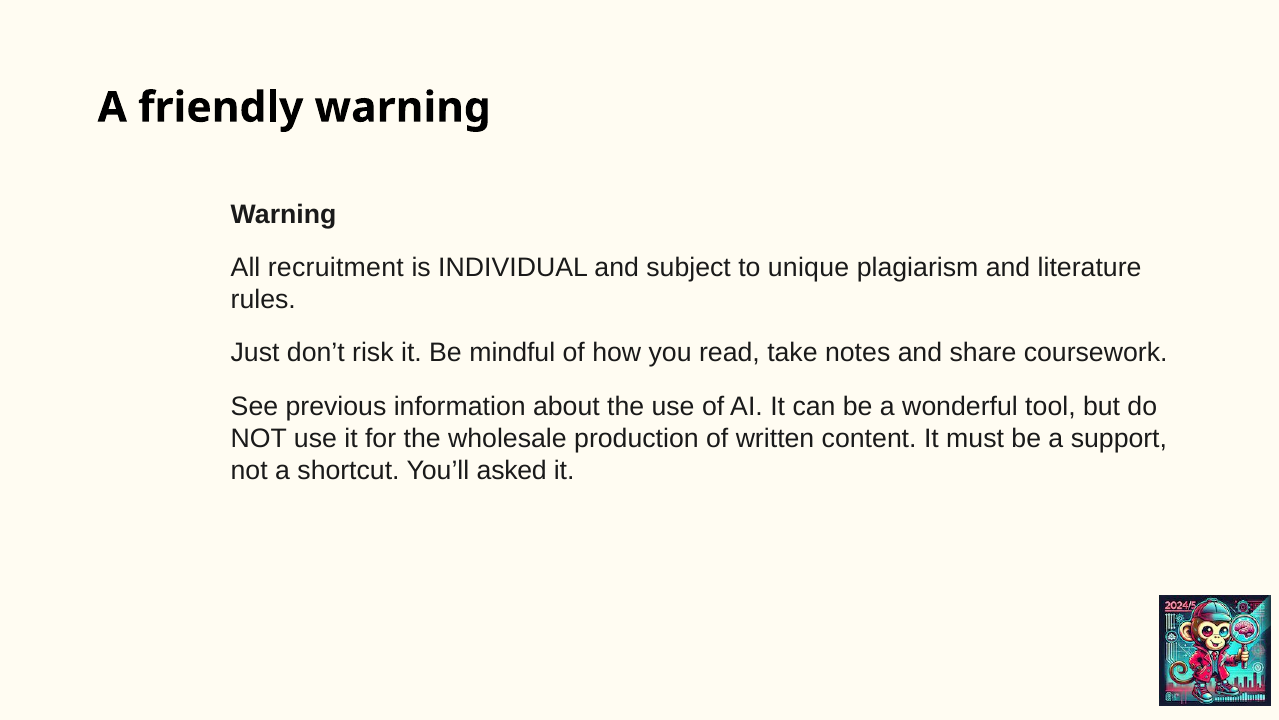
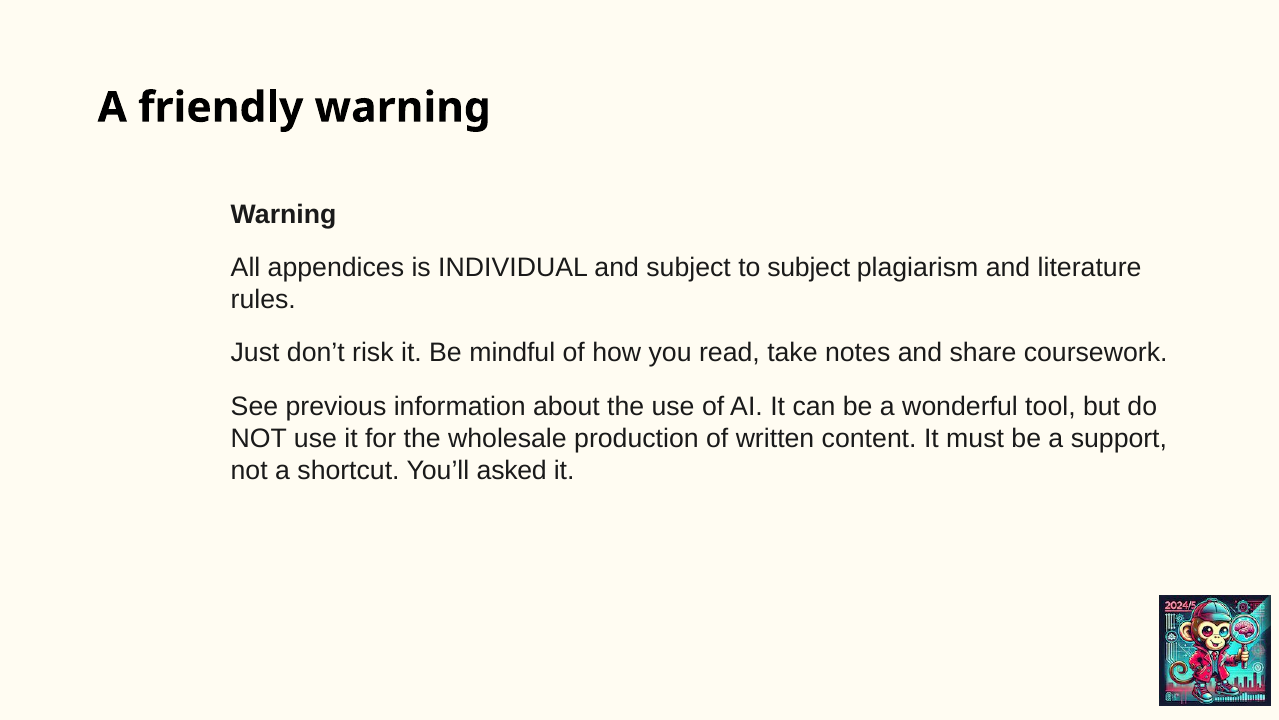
recruitment: recruitment -> appendices
to unique: unique -> subject
